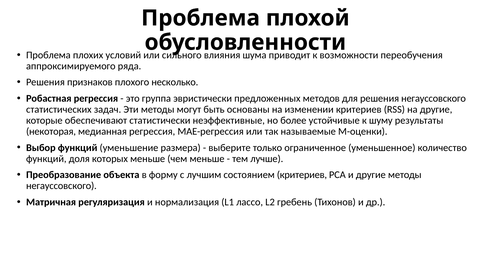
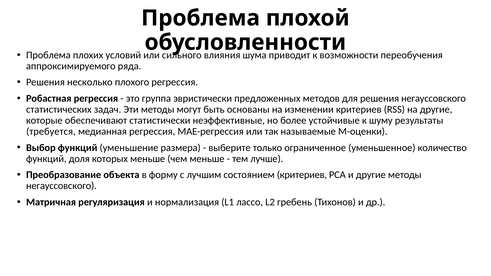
признаков: признаков -> несколько
плохого несколько: несколько -> регрессия
некоторая: некоторая -> требуется
